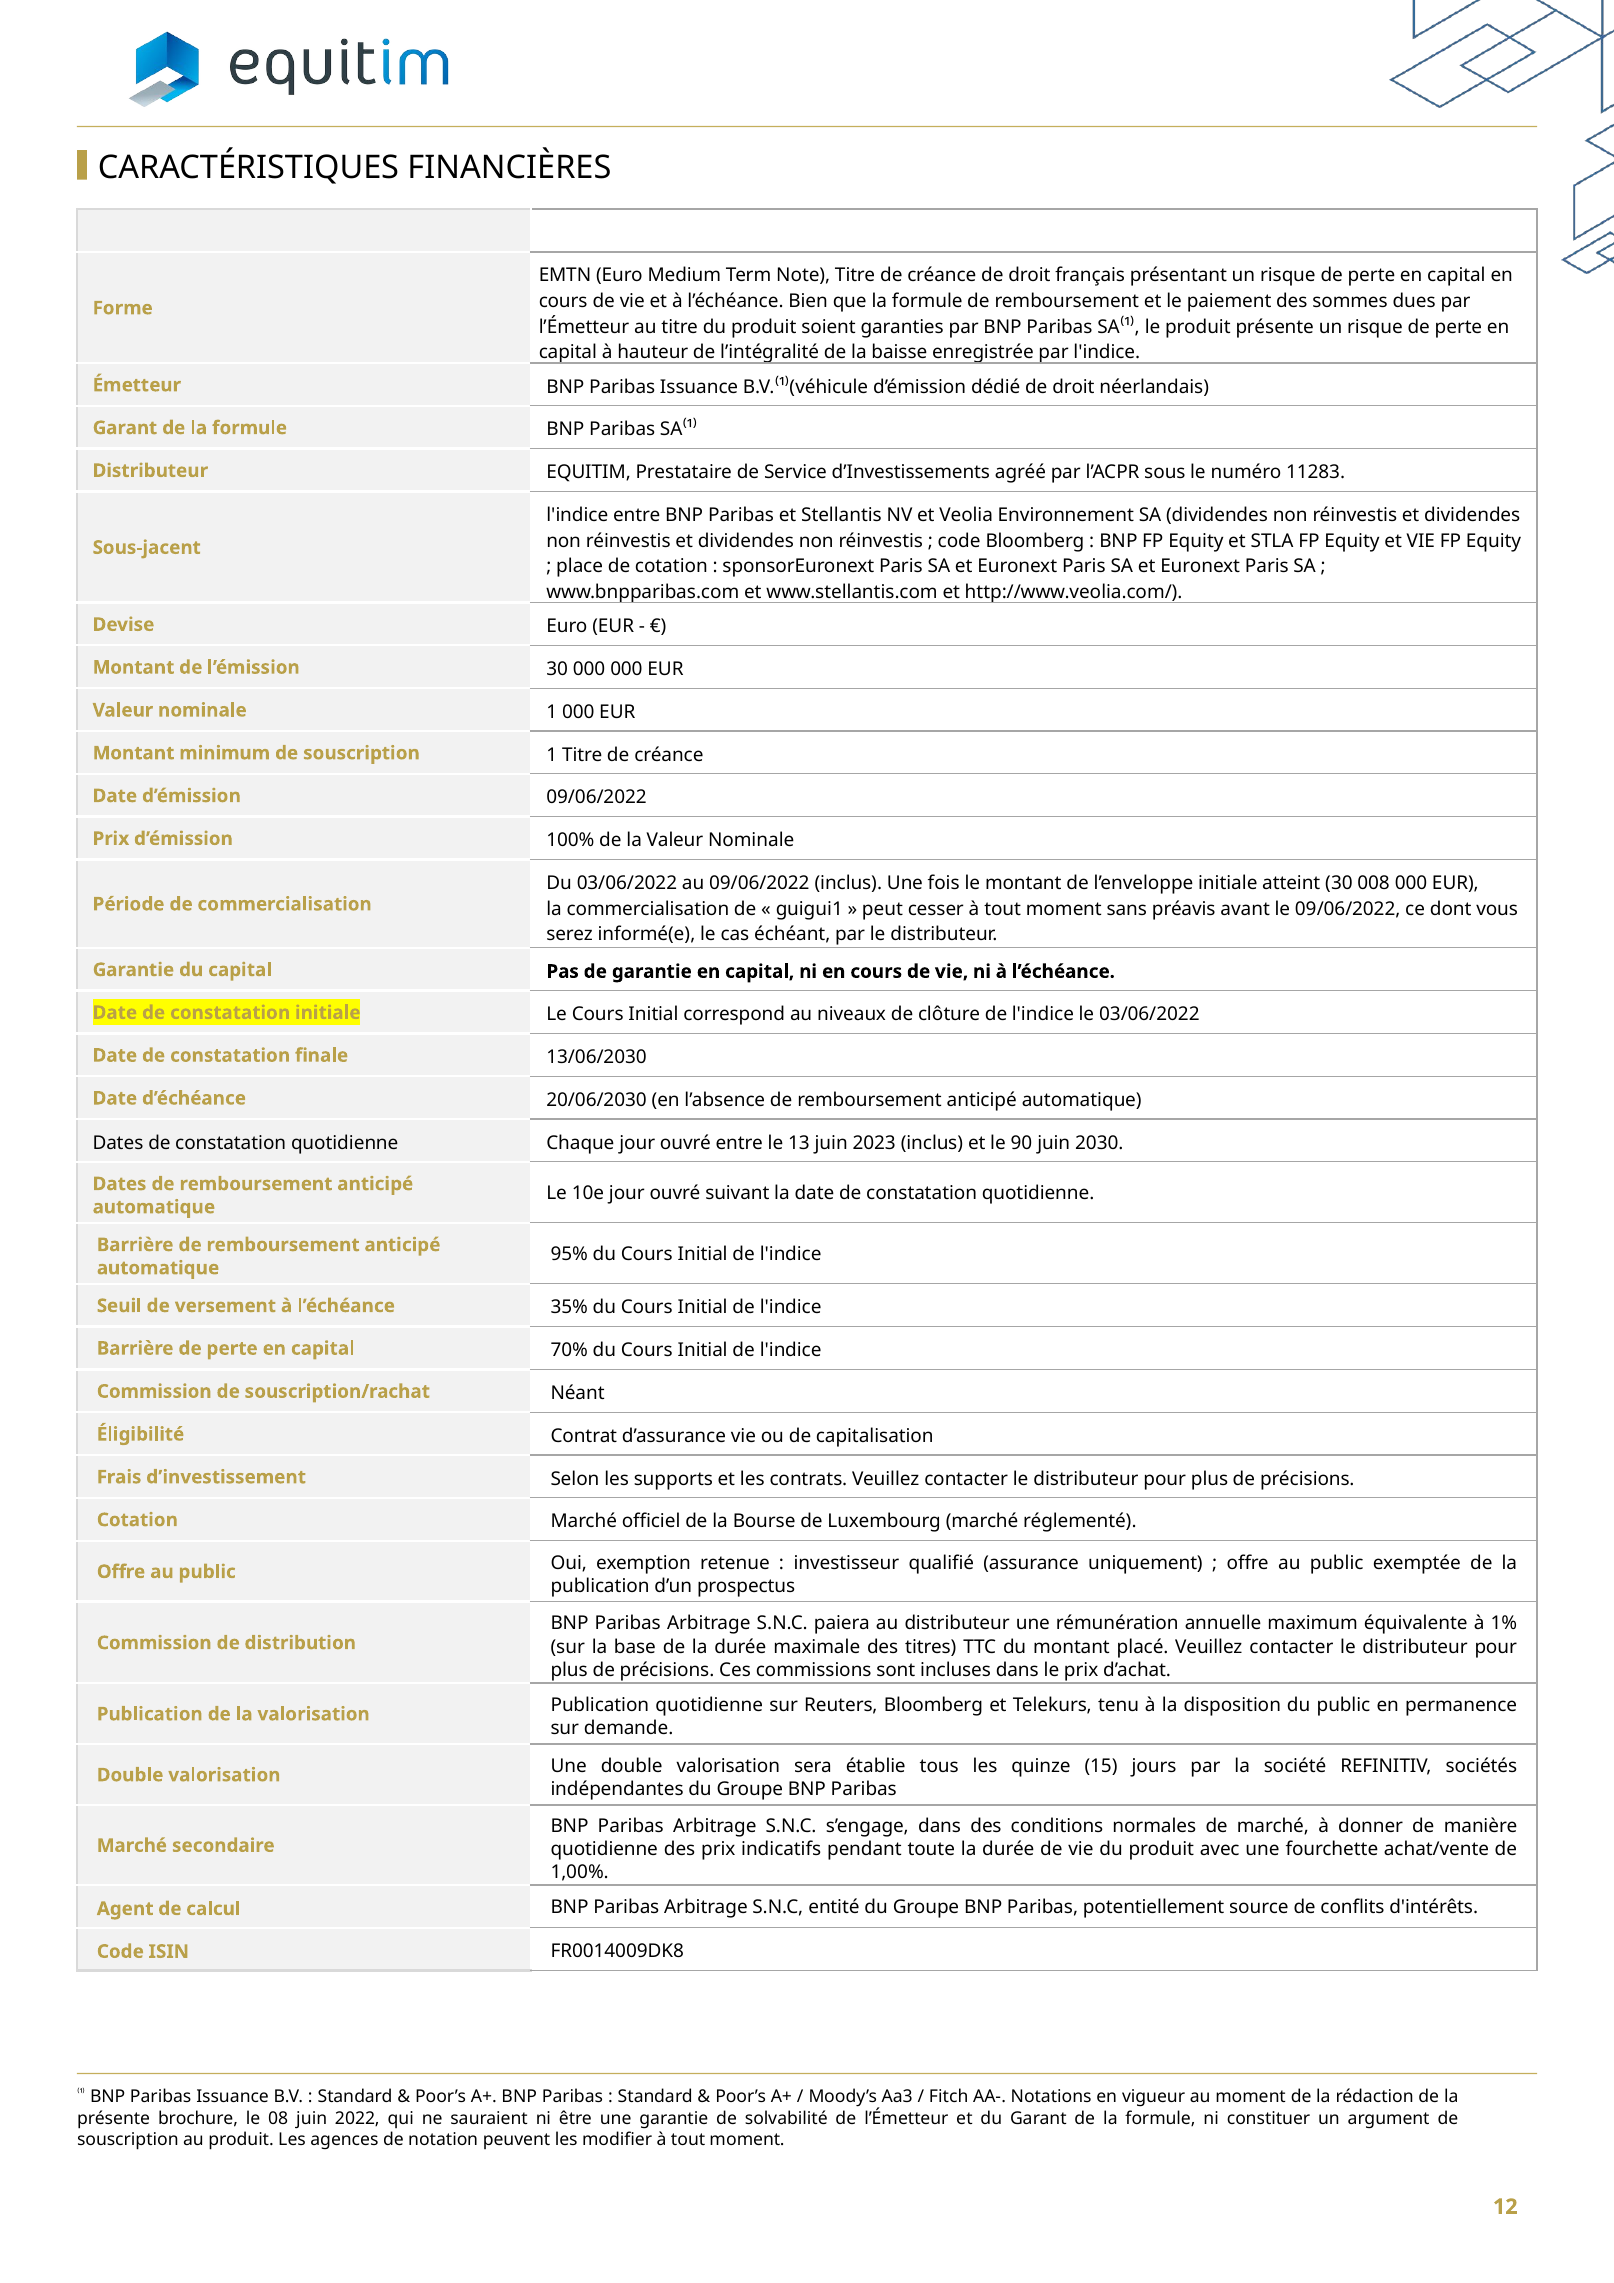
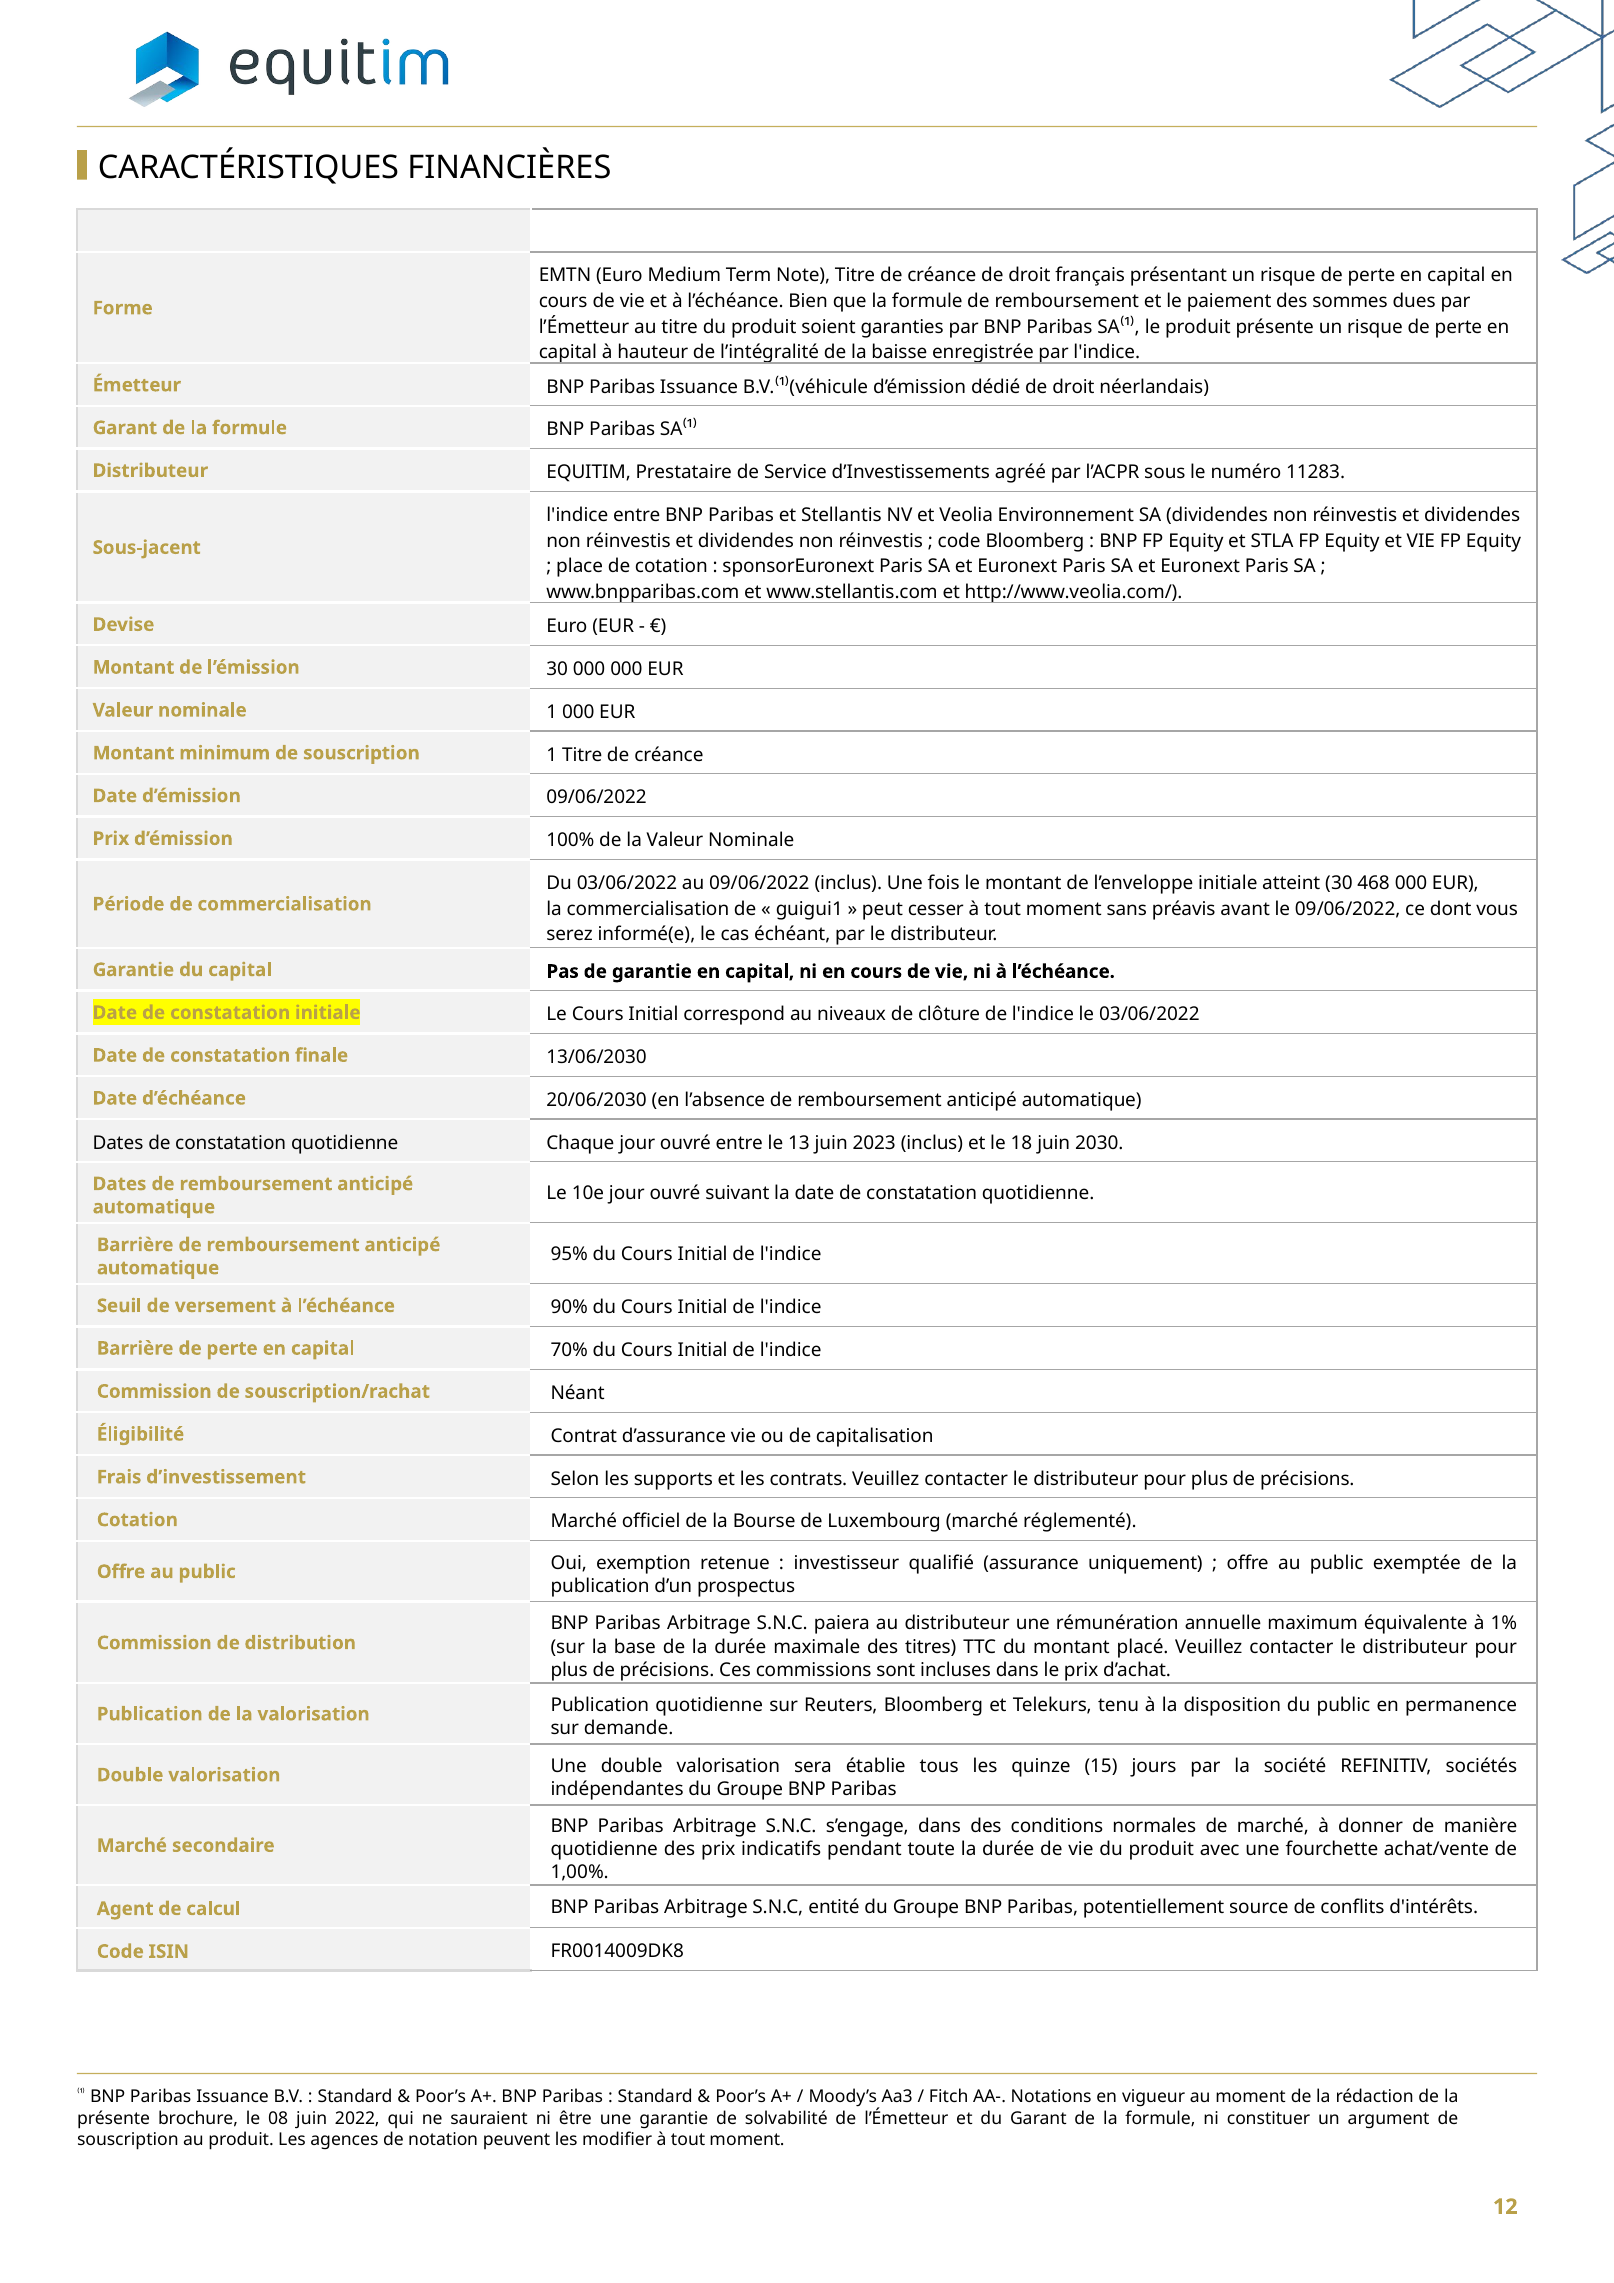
008: 008 -> 468
90: 90 -> 18
35%: 35% -> 90%
